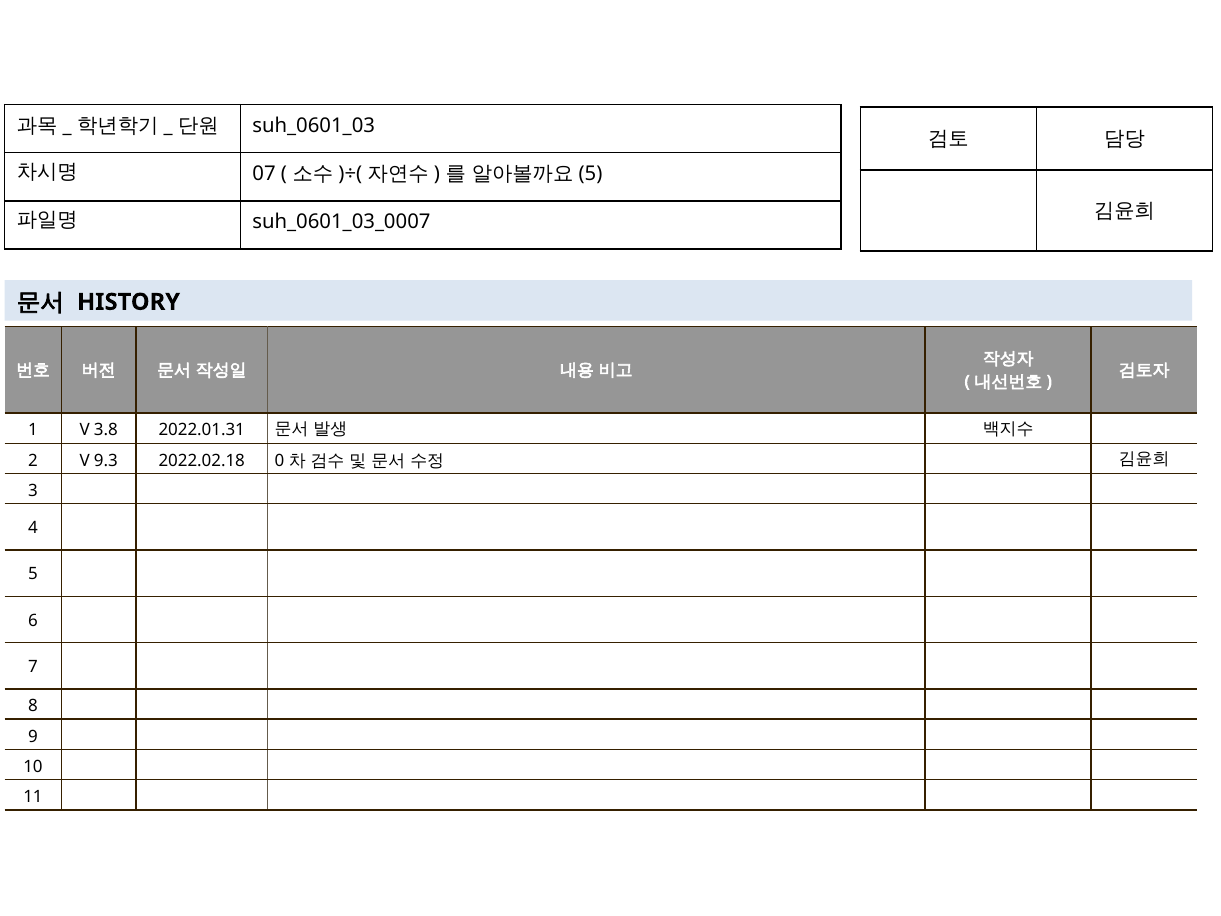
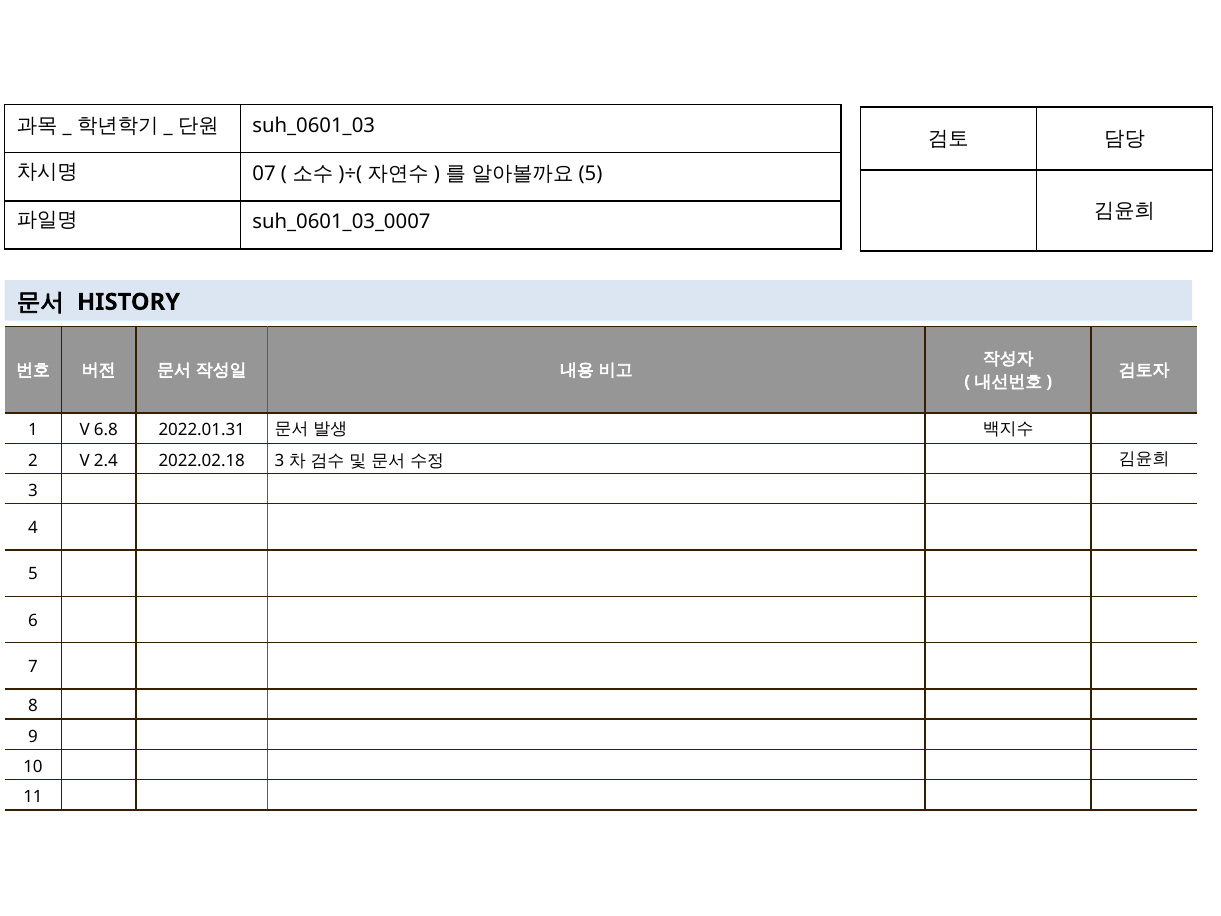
3.8: 3.8 -> 6.8
9.3: 9.3 -> 2.4
2022.02.18 0: 0 -> 3
